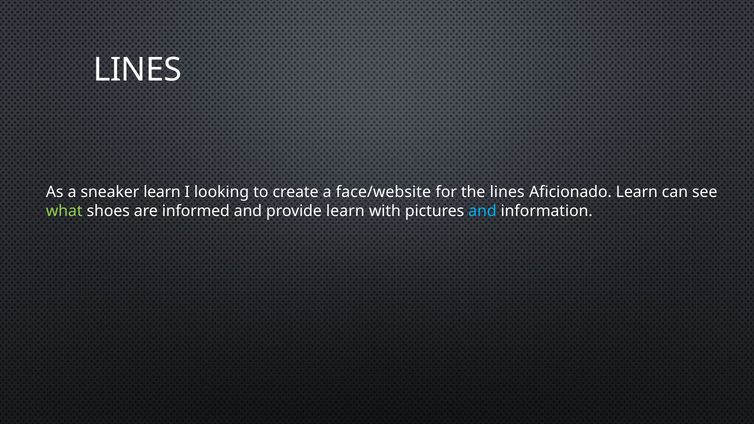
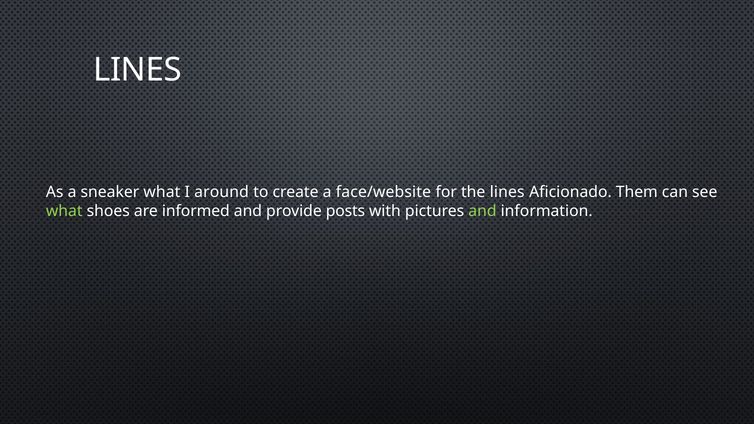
sneaker learn: learn -> what
looking: looking -> around
Aficionado Learn: Learn -> Them
provide learn: learn -> posts
and at (482, 211) colour: light blue -> light green
